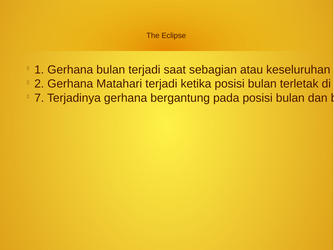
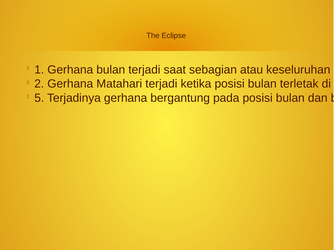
7: 7 -> 5
